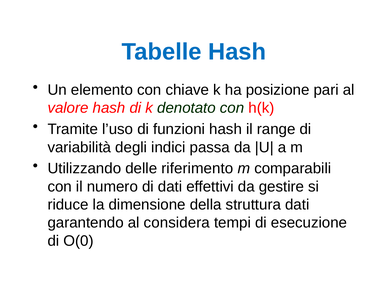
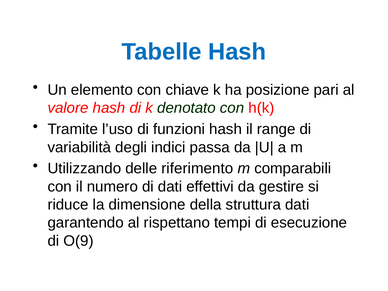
considera: considera -> rispettano
O(0: O(0 -> O(9
